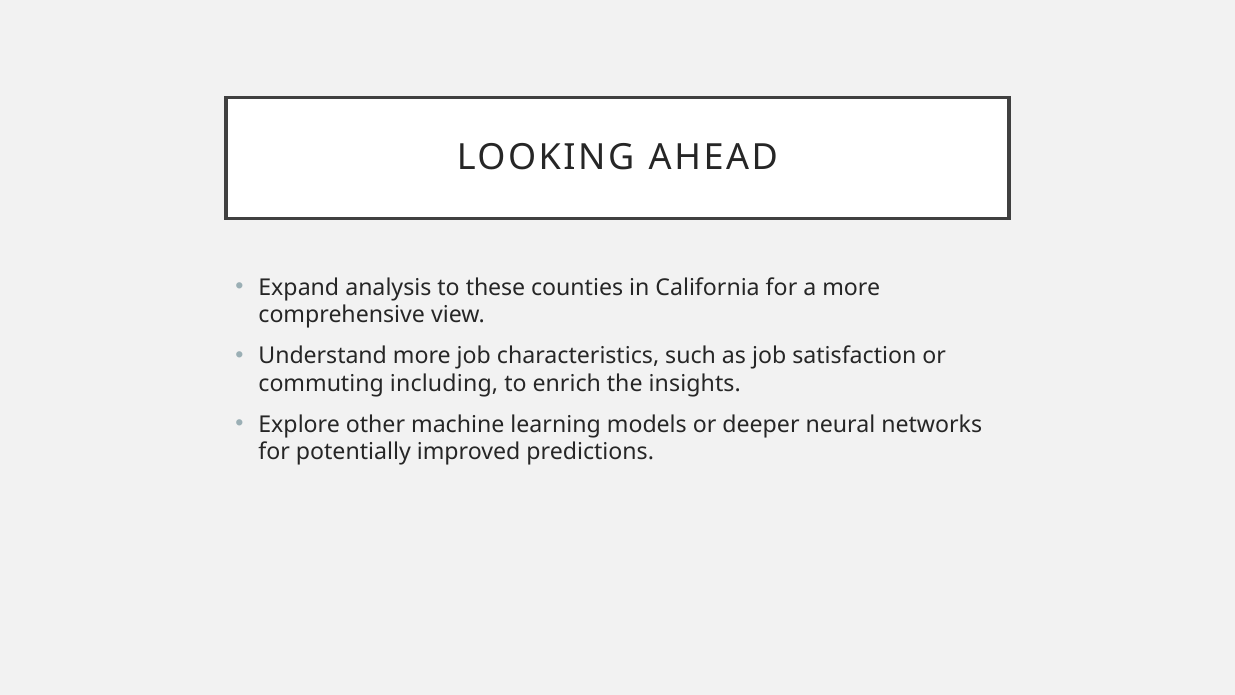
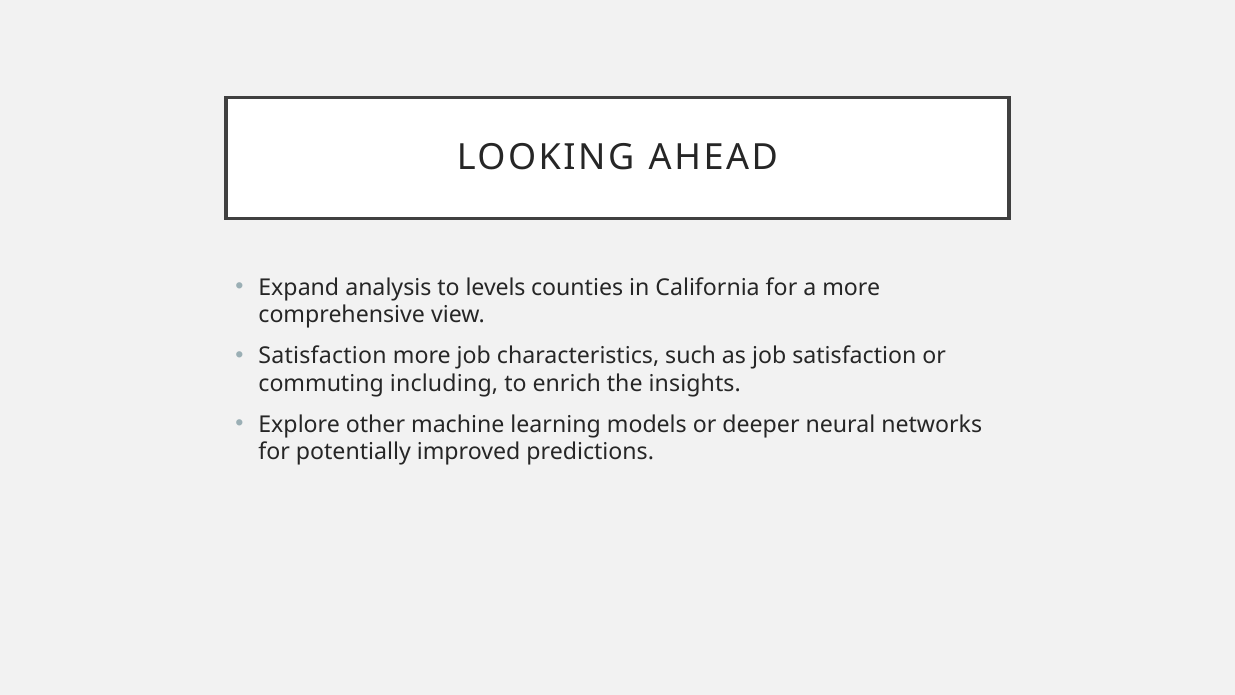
these: these -> levels
Understand at (323, 356): Understand -> Satisfaction
